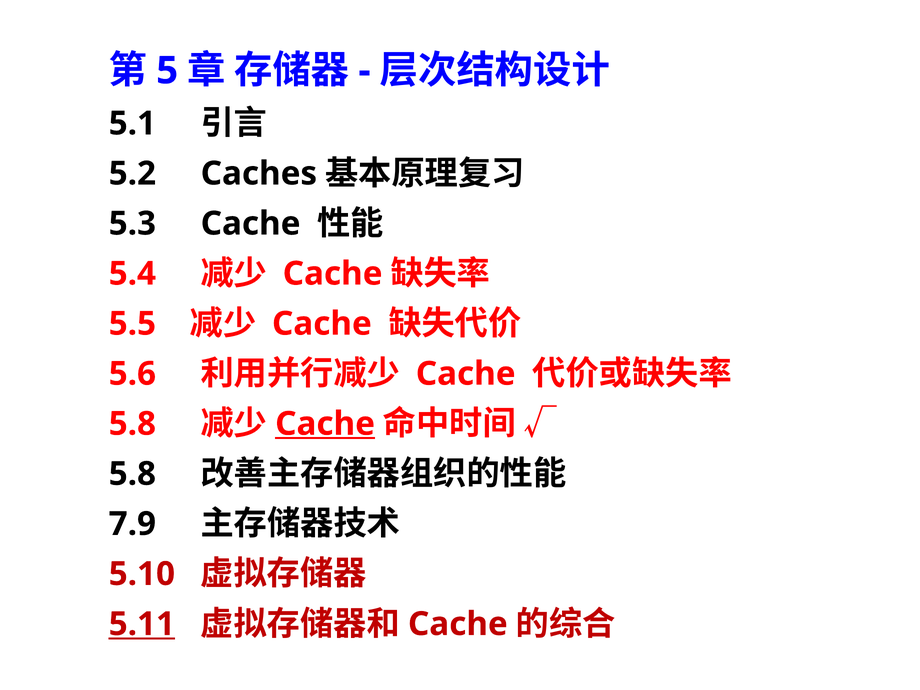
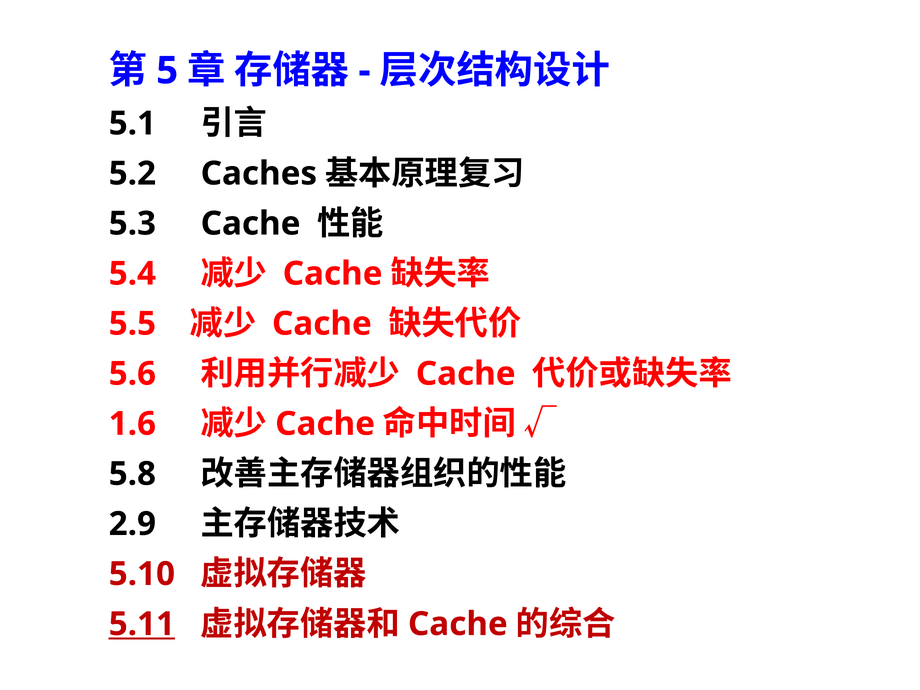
5.8 at (132, 424): 5.8 -> 1.6
Cache at (325, 424) underline: present -> none
7.9: 7.9 -> 2.9
